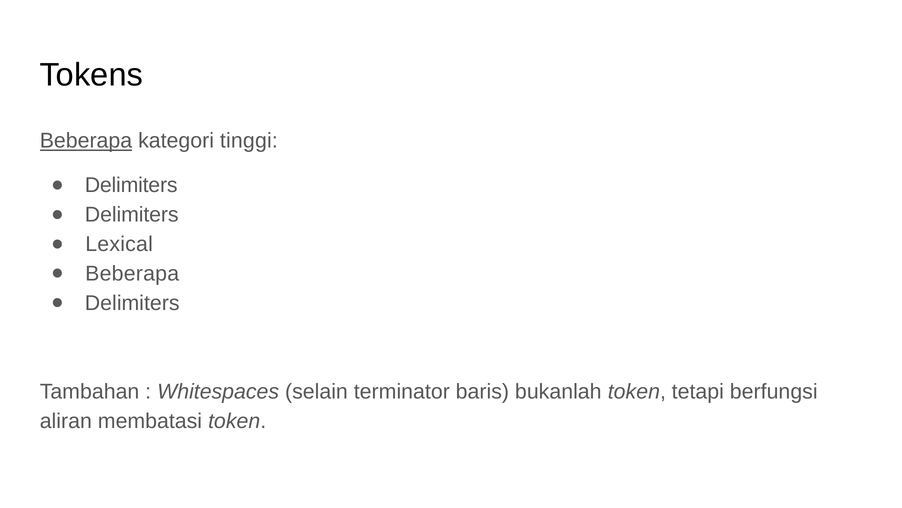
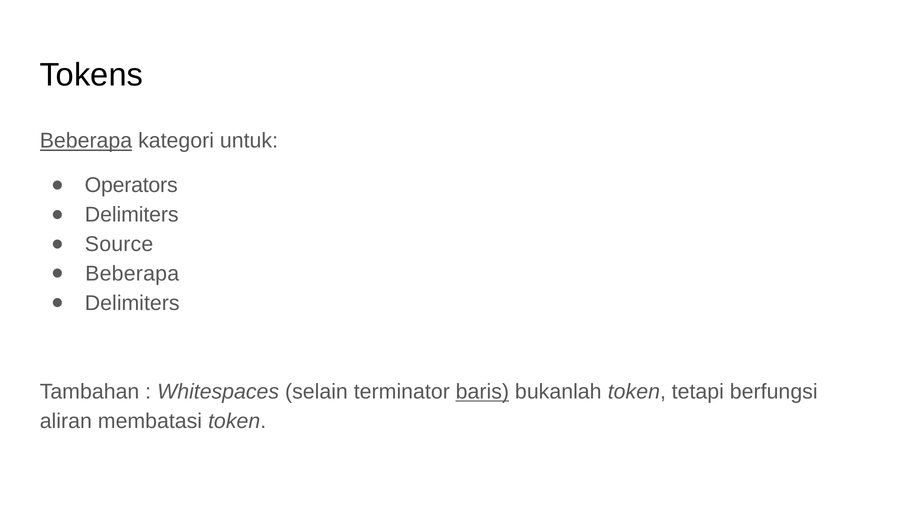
tinggi: tinggi -> untuk
Delimiters at (131, 185): Delimiters -> Operators
Lexical: Lexical -> Source
baris underline: none -> present
